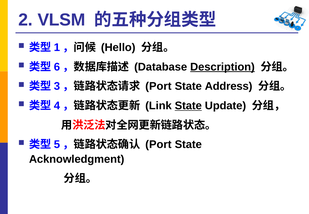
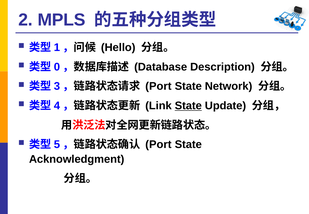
VLSM: VLSM -> MPLS
6: 6 -> 0
Description underline: present -> none
Address: Address -> Network
